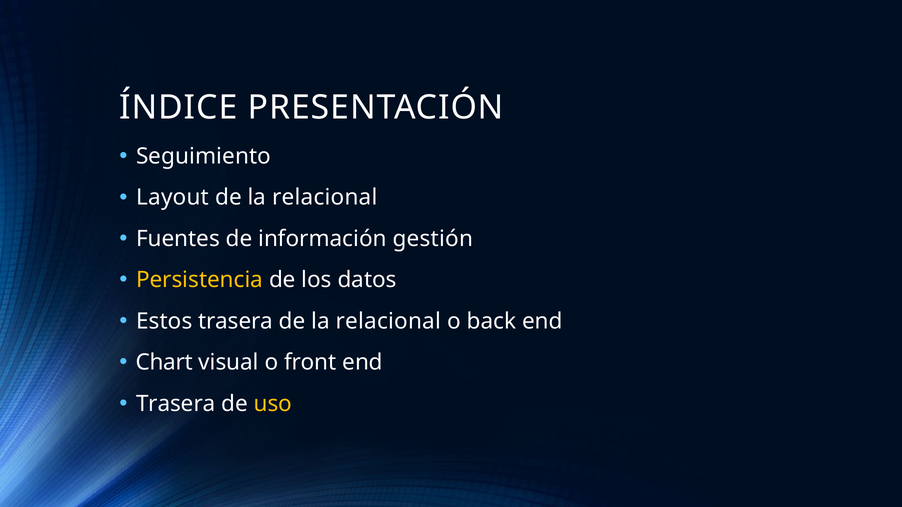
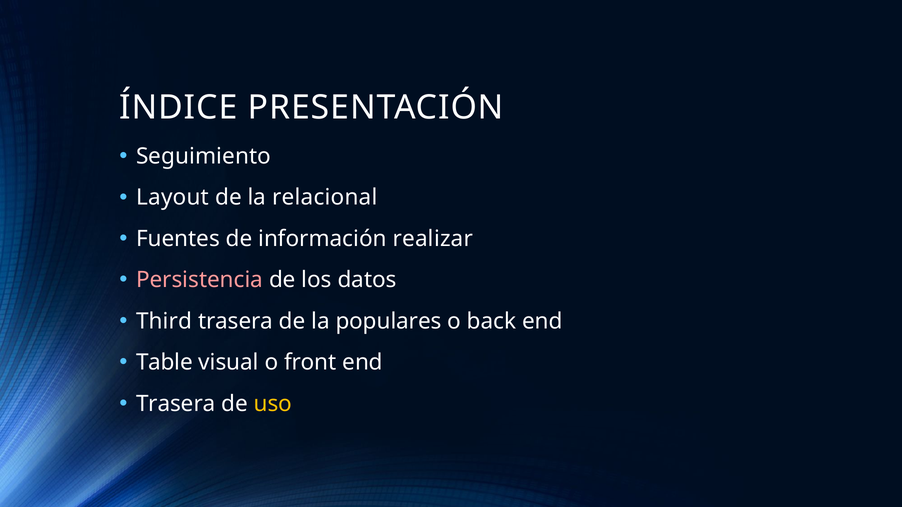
gestión: gestión -> realizar
Persistencia colour: yellow -> pink
Estos: Estos -> Third
trasera de la relacional: relacional -> populares
Chart: Chart -> Table
